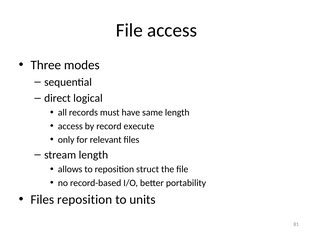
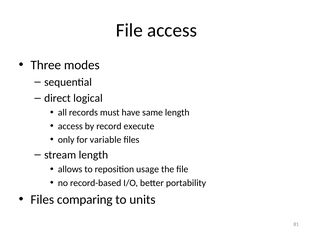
relevant: relevant -> variable
struct: struct -> usage
Files reposition: reposition -> comparing
